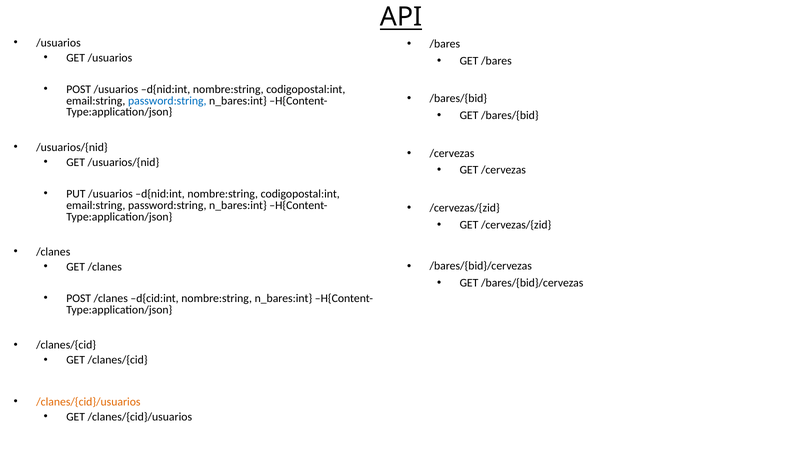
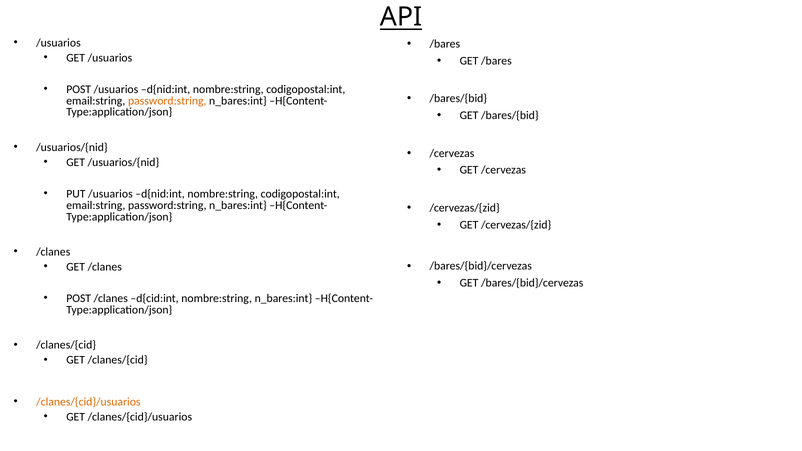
password:string at (167, 101) colour: blue -> orange
